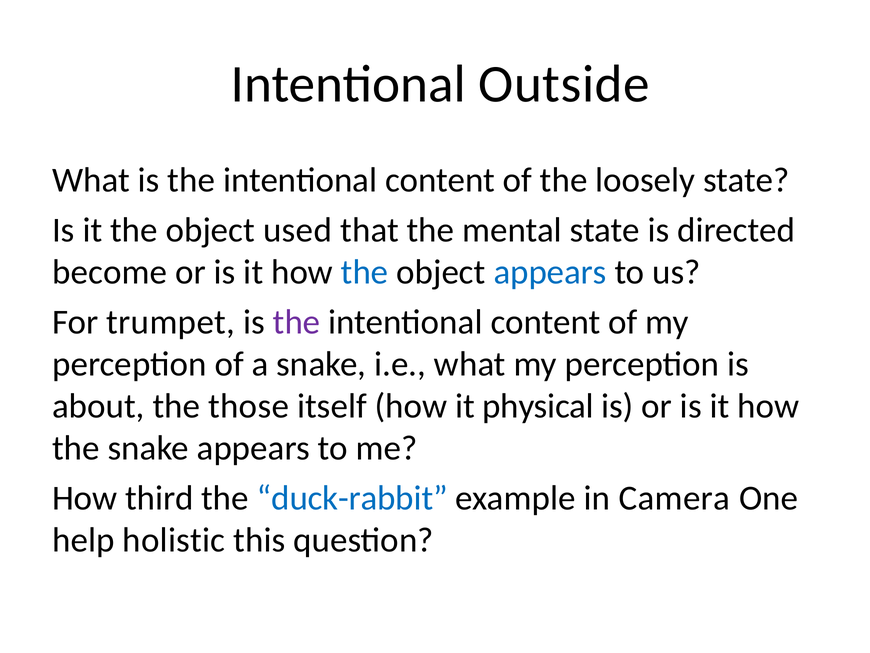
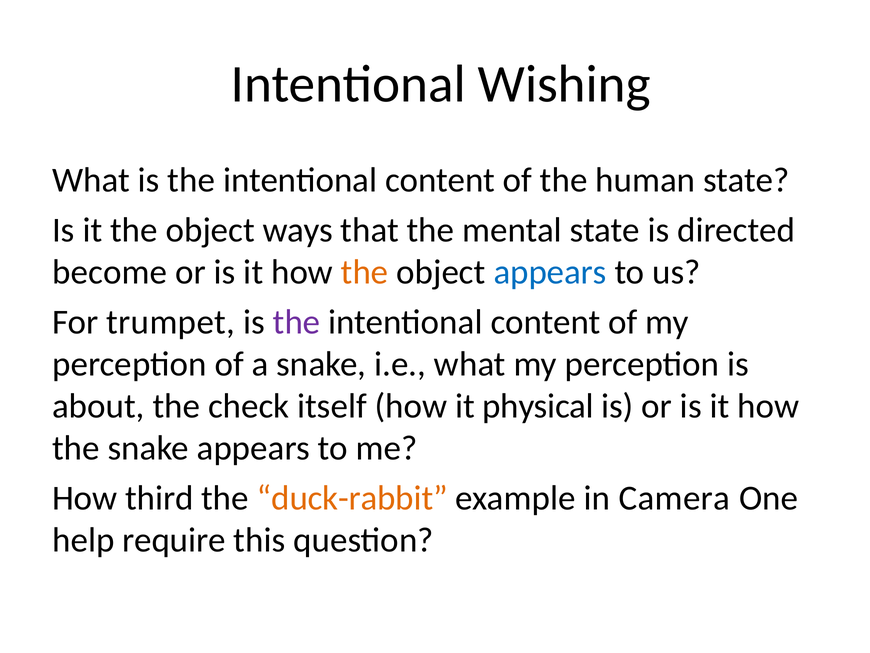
Outside: Outside -> Wishing
loosely: loosely -> human
used: used -> ways
the at (365, 272) colour: blue -> orange
those: those -> check
duck-rabbit colour: blue -> orange
holistic: holistic -> require
